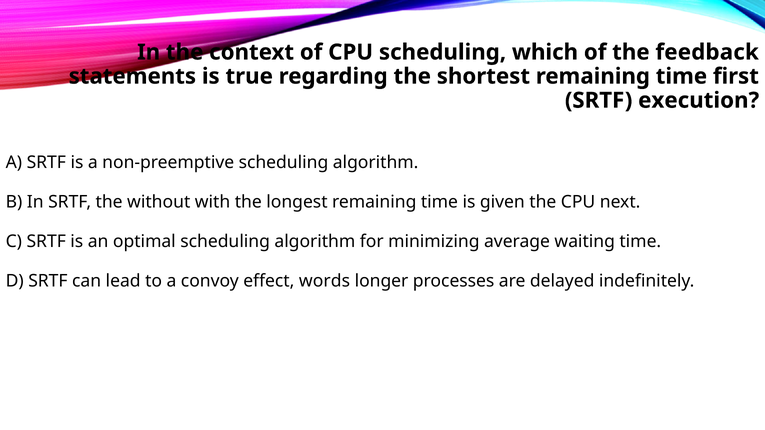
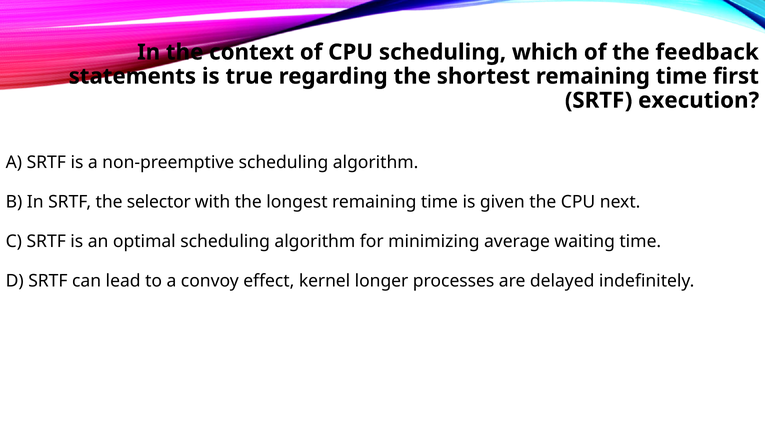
without: without -> selector
words: words -> kernel
